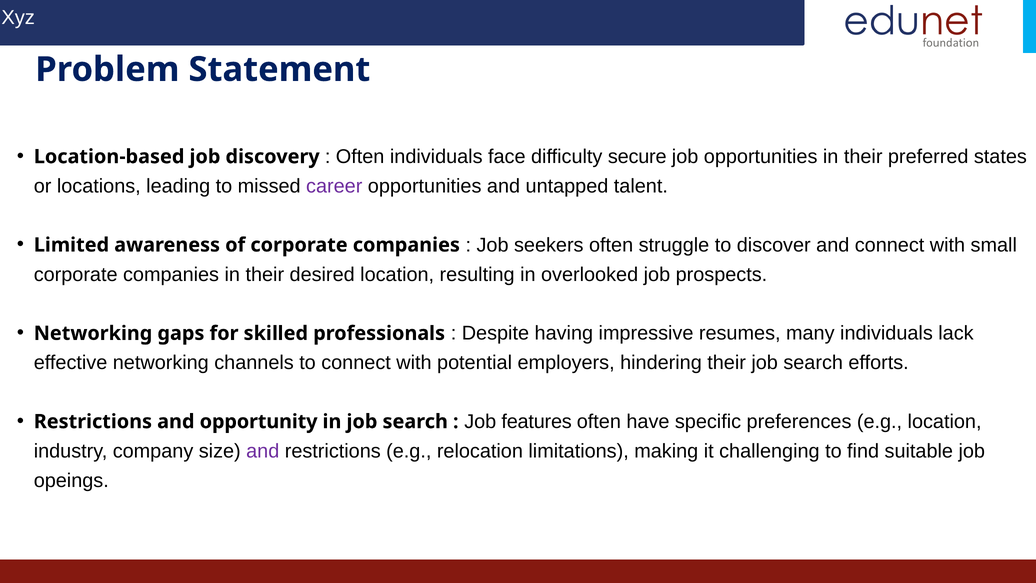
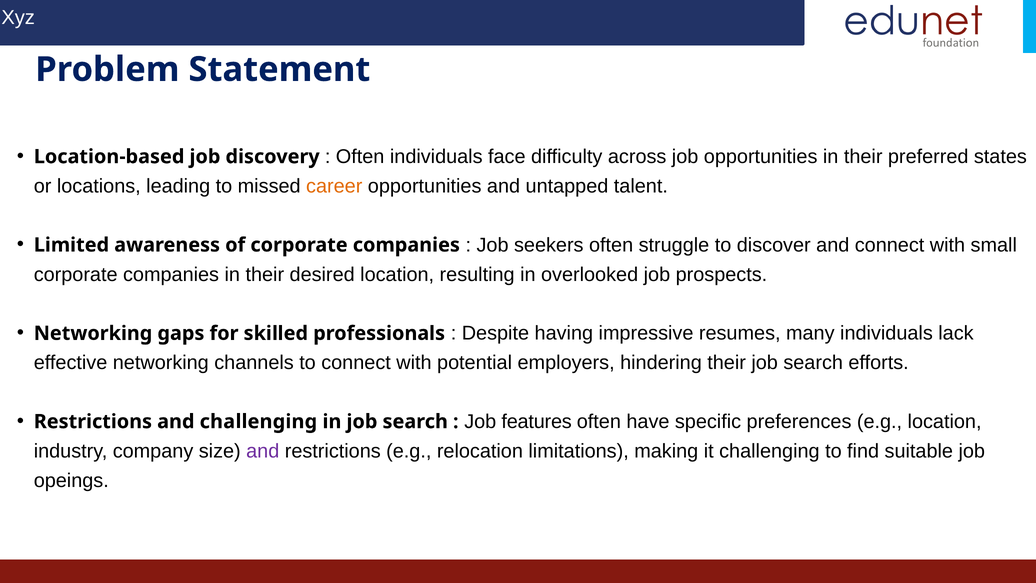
secure: secure -> across
career colour: purple -> orange
and opportunity: opportunity -> challenging
